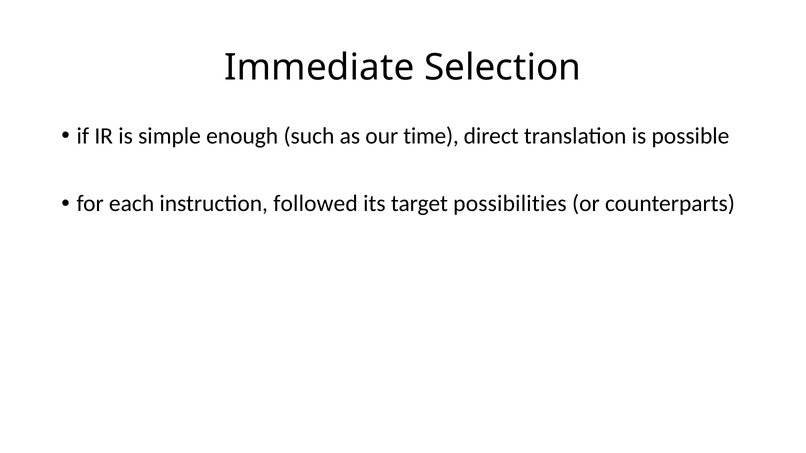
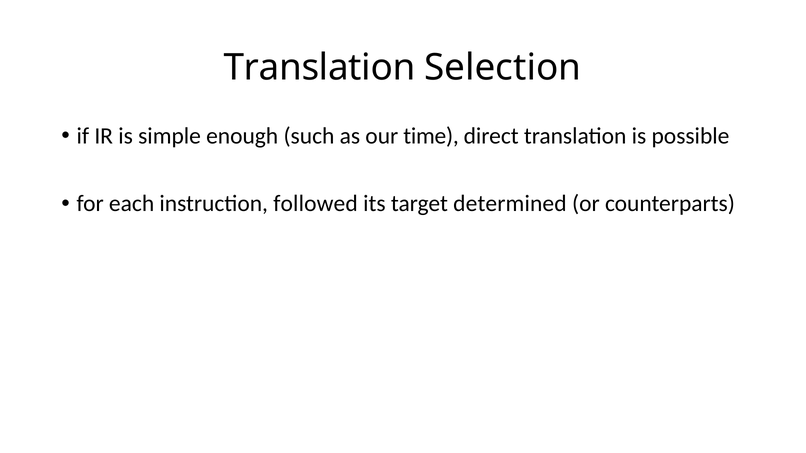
Immediate at (319, 68): Immediate -> Translation
possibilities: possibilities -> determined
